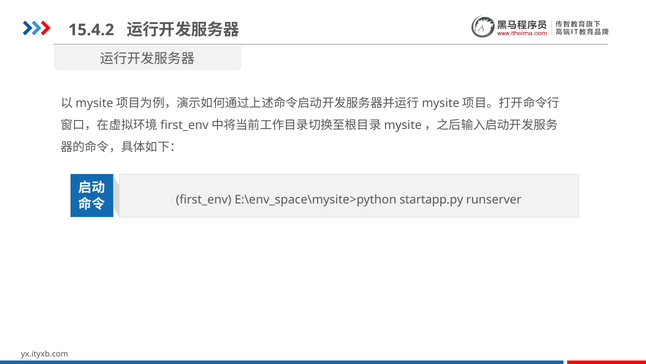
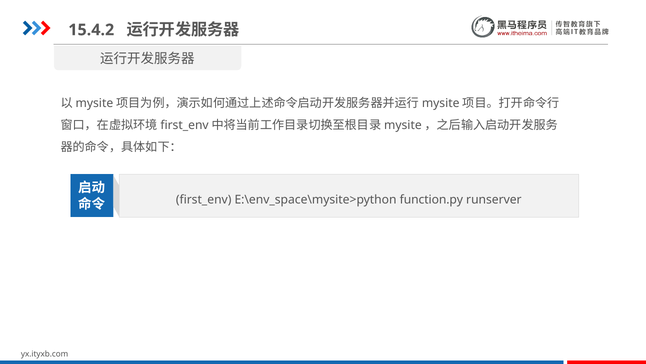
startapp.py: startapp.py -> function.py
